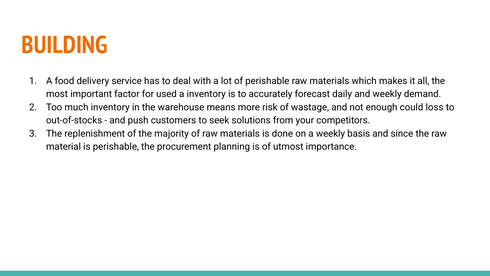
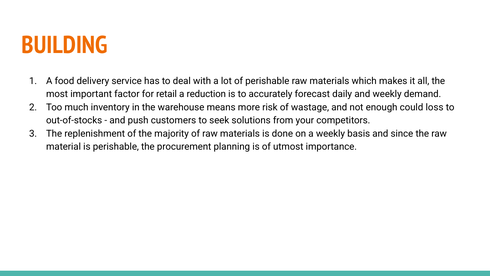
used: used -> retail
a inventory: inventory -> reduction
